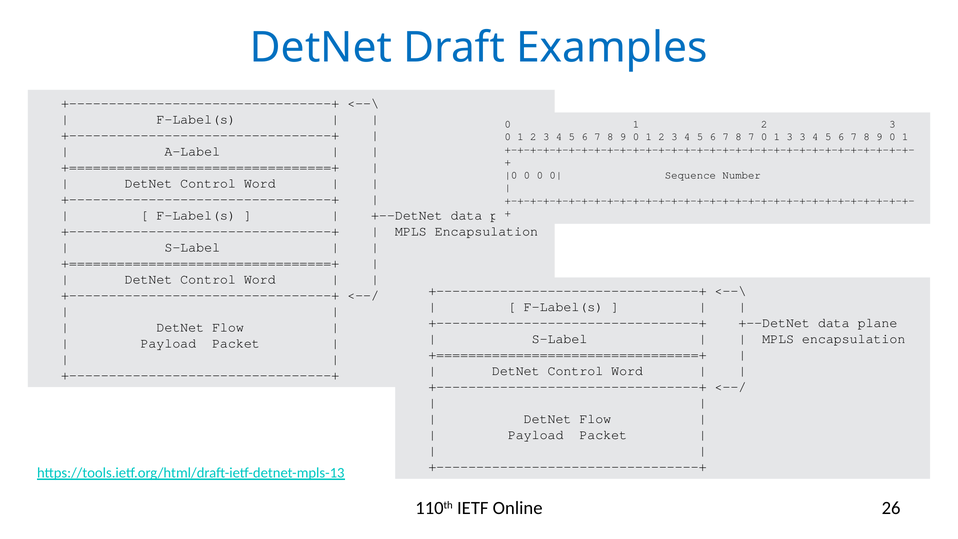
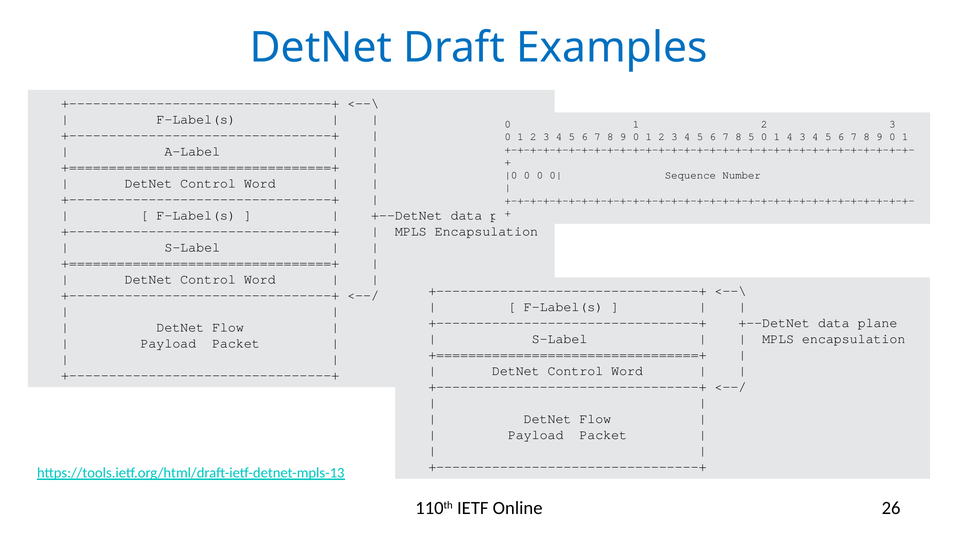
8 7: 7 -> 5
1 3: 3 -> 4
